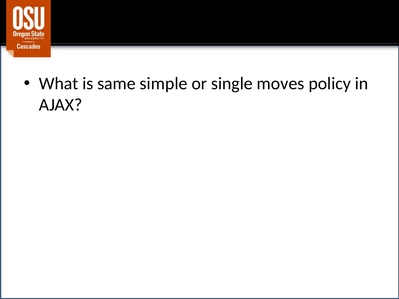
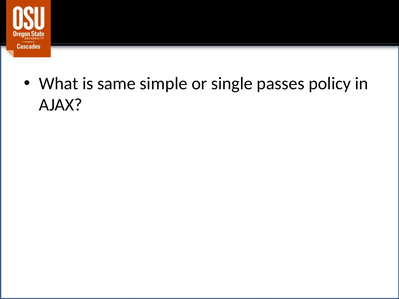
moves: moves -> passes
